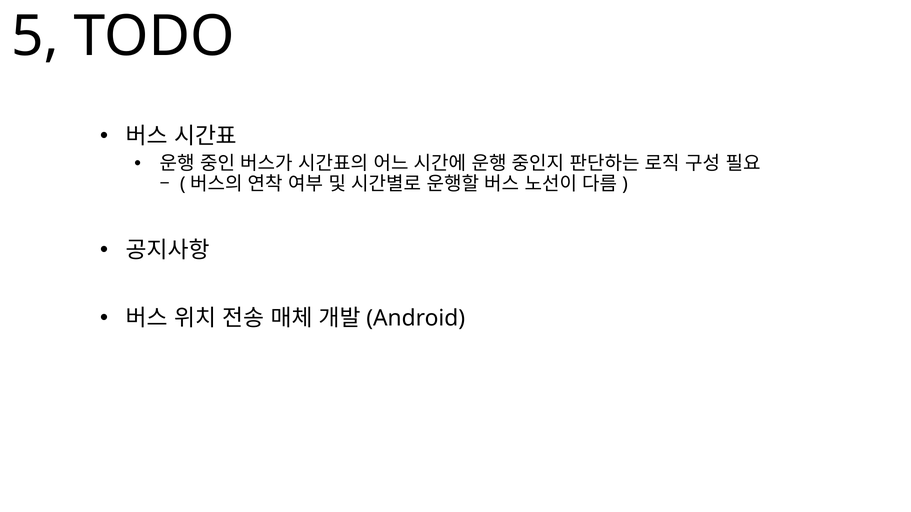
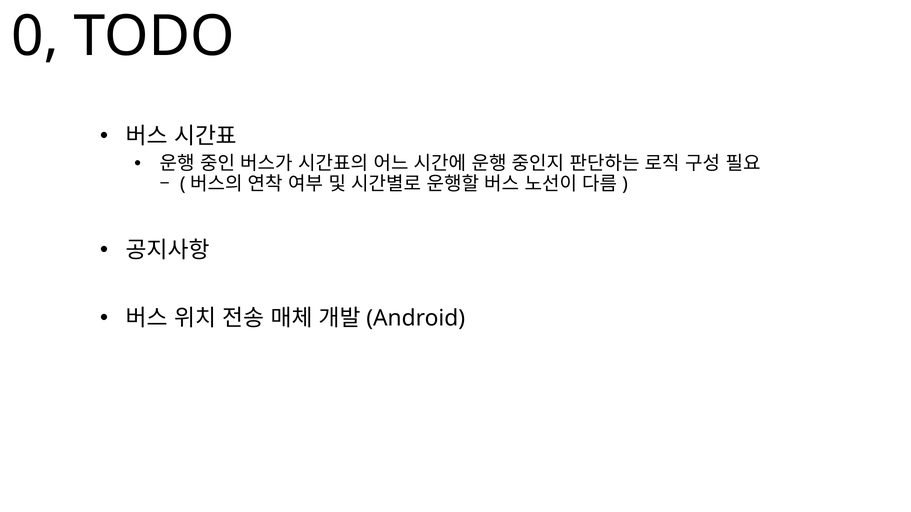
5: 5 -> 0
